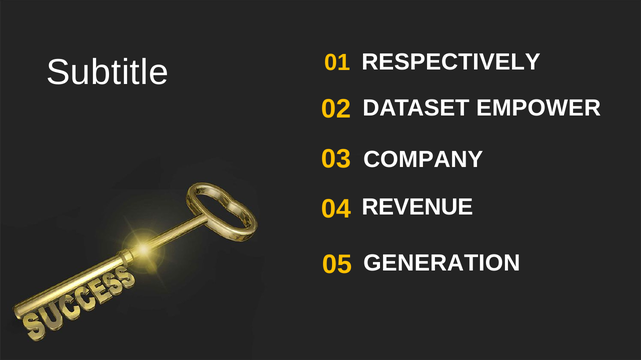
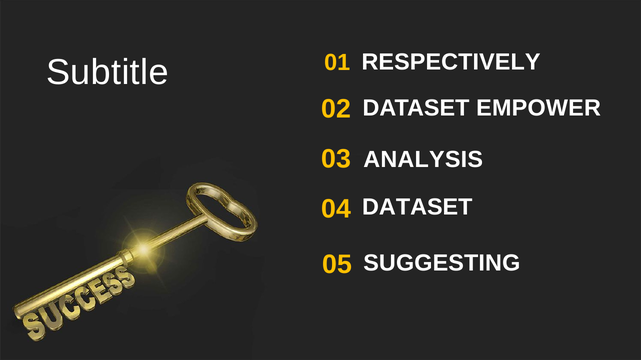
COMPANY: COMPANY -> ANALYSIS
04 REVENUE: REVENUE -> DATASET
GENERATION: GENERATION -> SUGGESTING
